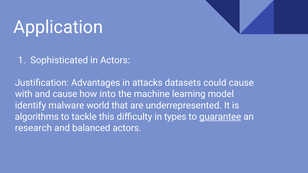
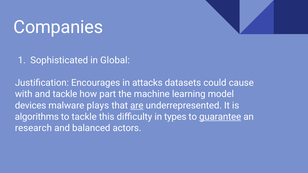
Application: Application -> Companies
in Actors: Actors -> Global
Advantages: Advantages -> Encourages
and cause: cause -> tackle
into: into -> part
identify: identify -> devices
world: world -> plays
are underline: none -> present
